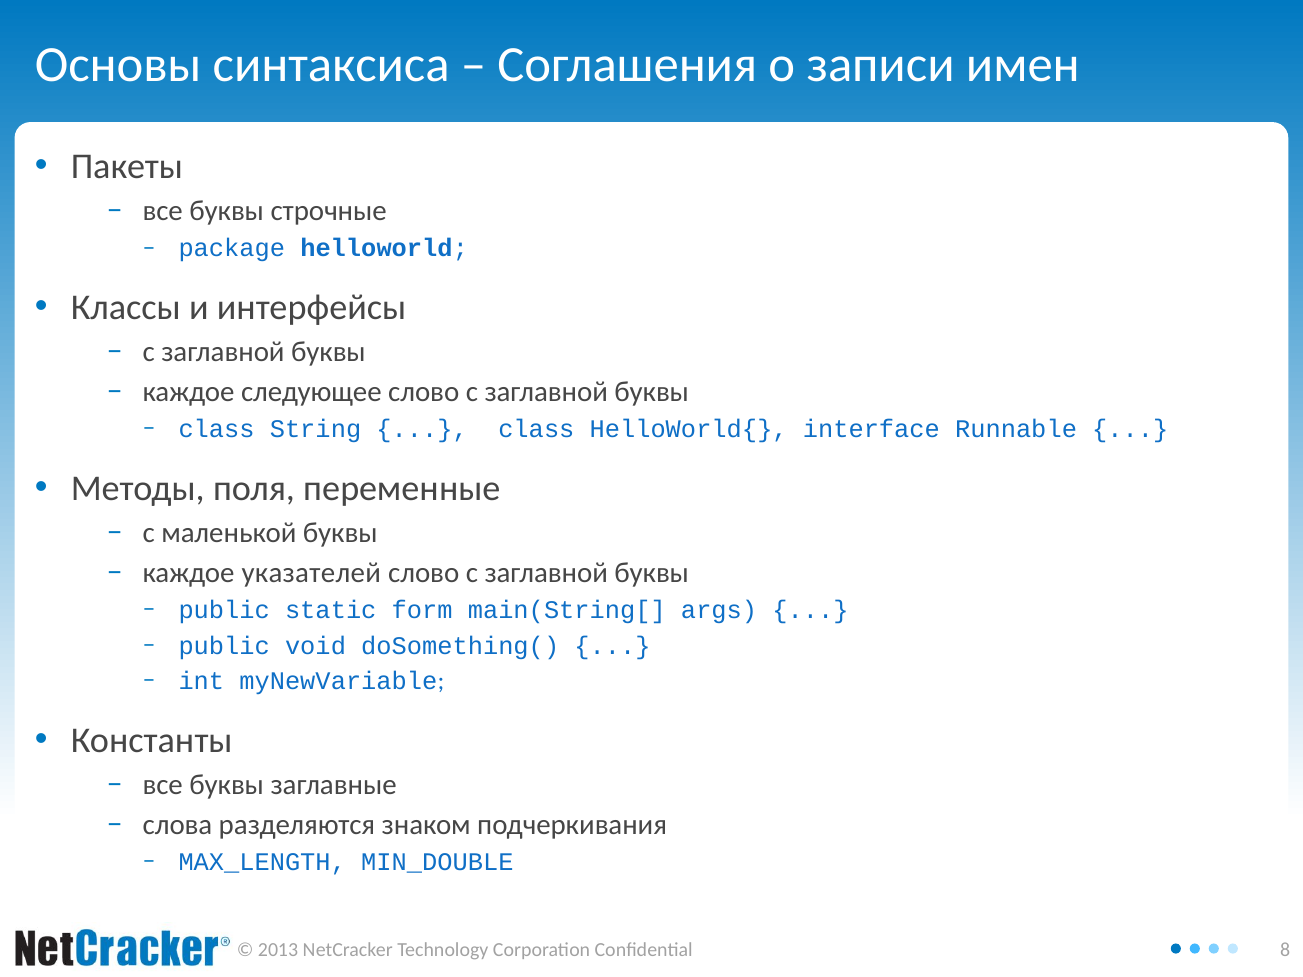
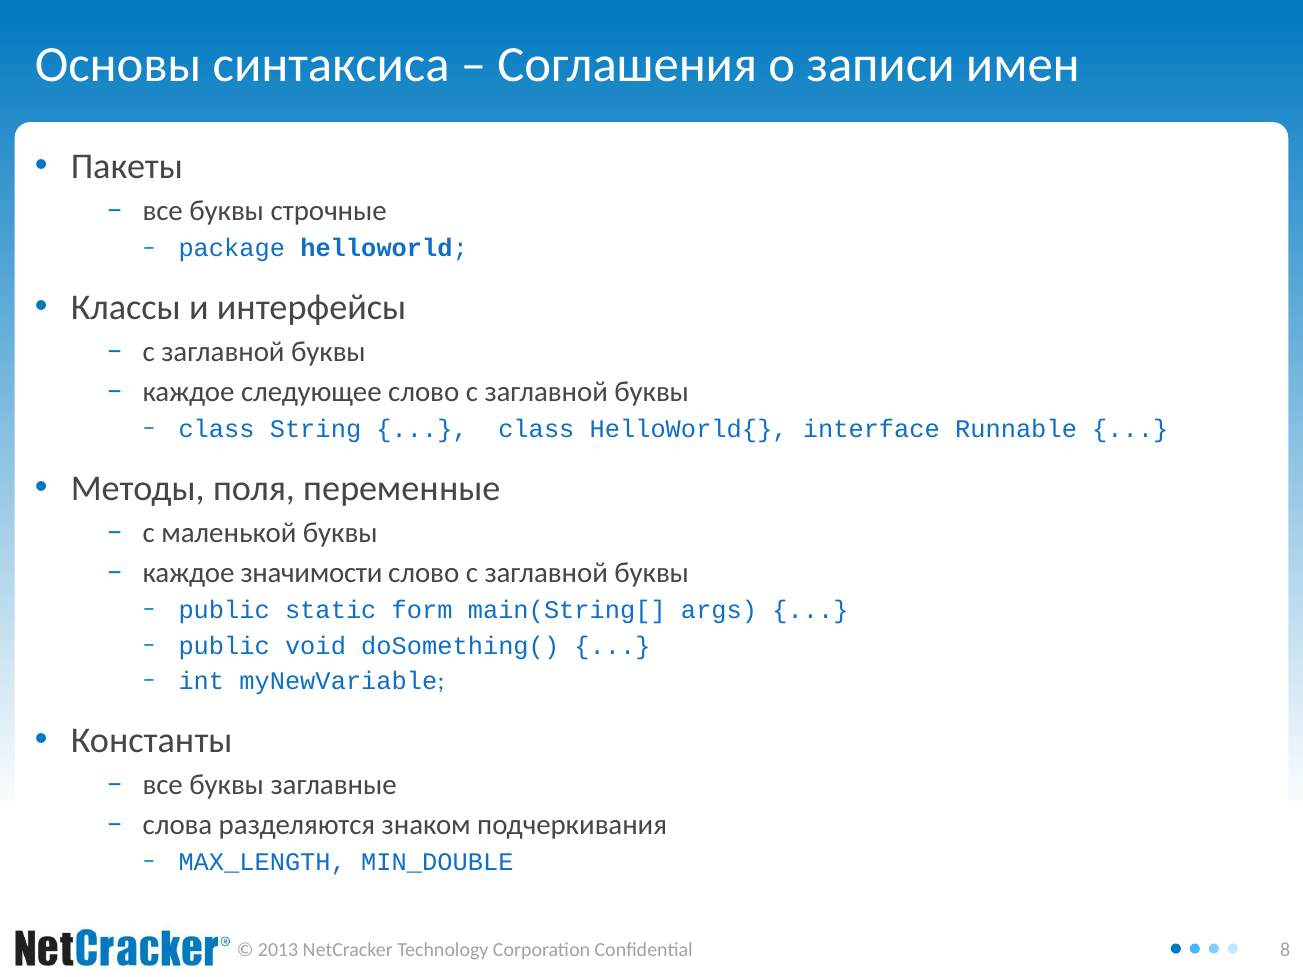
указателей: указателей -> значимости
